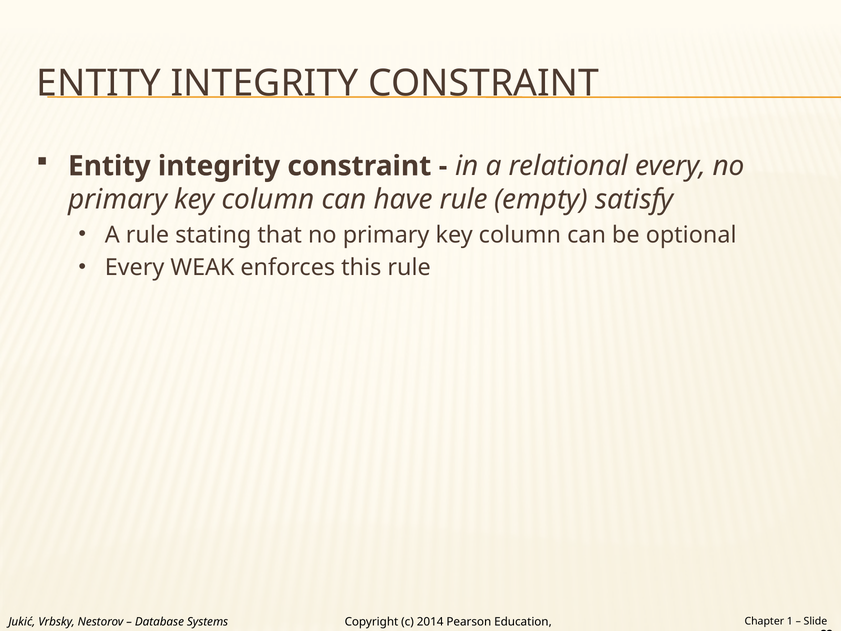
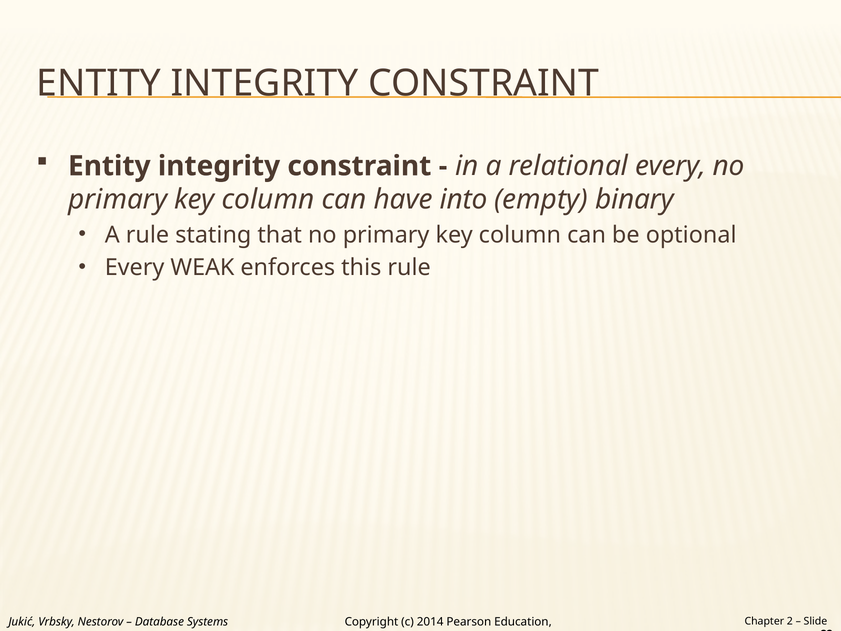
have rule: rule -> into
satisfy: satisfy -> binary
1: 1 -> 2
